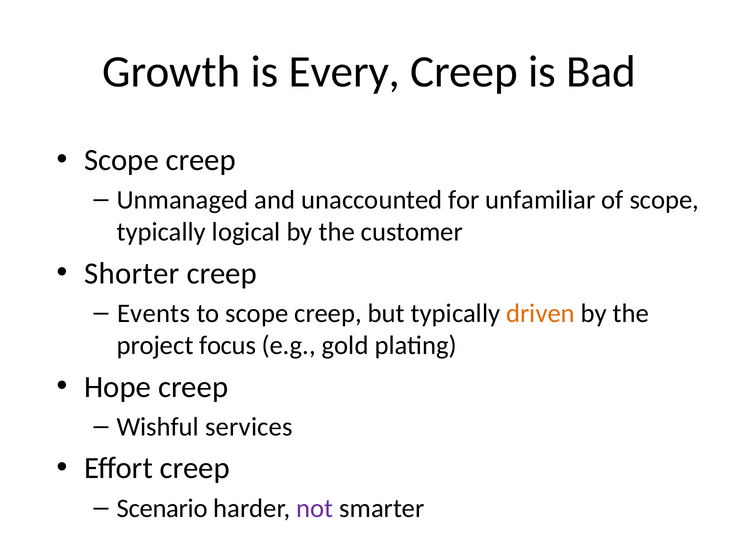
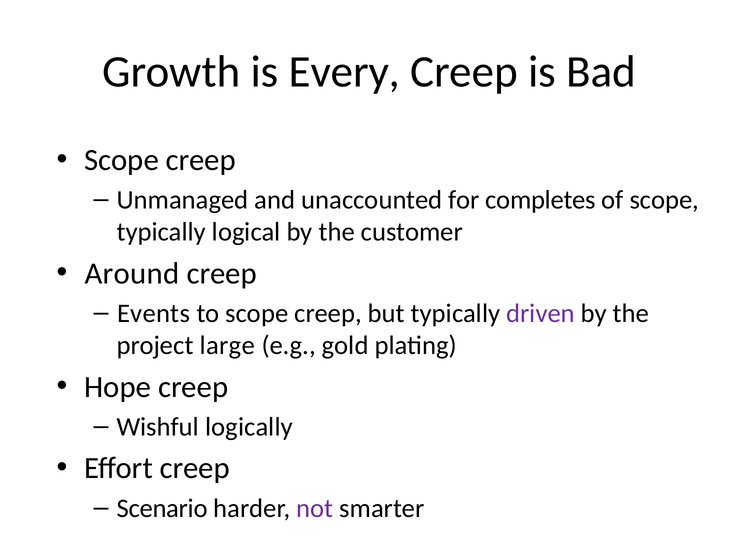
unfamiliar: unfamiliar -> completes
Shorter: Shorter -> Around
driven colour: orange -> purple
focus: focus -> large
services: services -> logically
